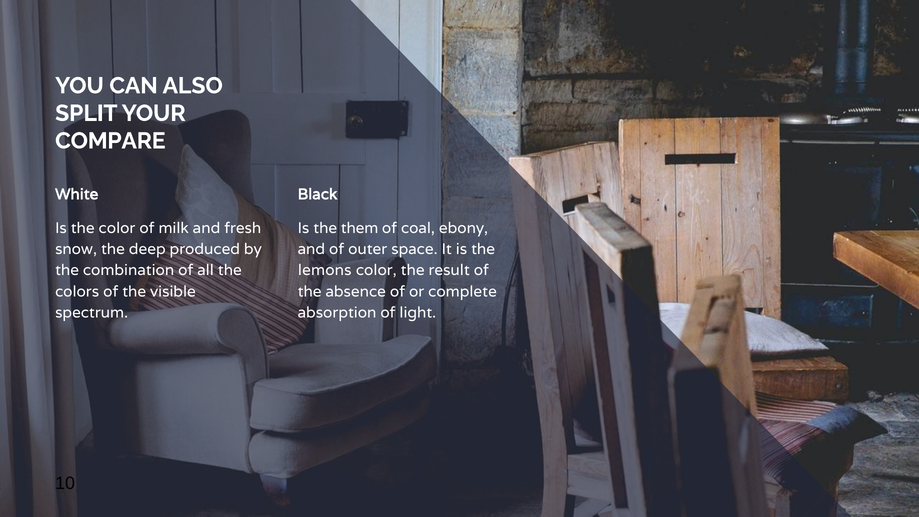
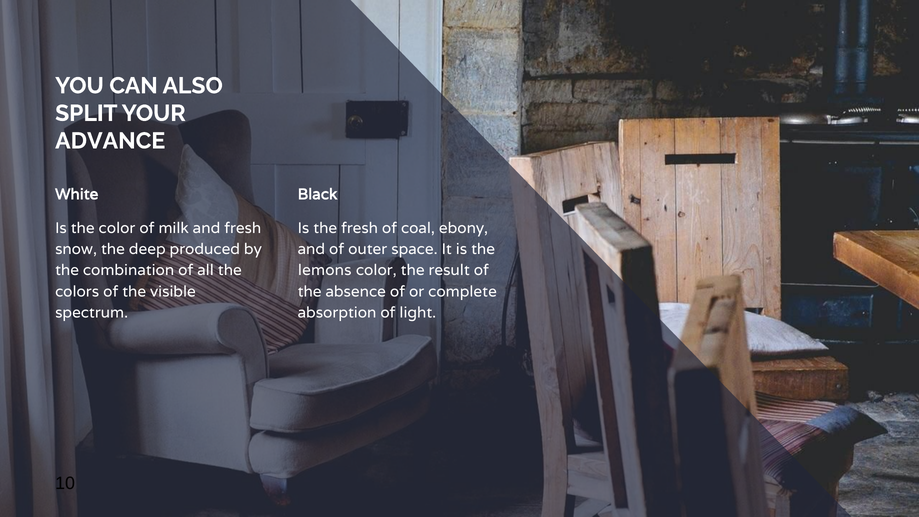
COMPARE: COMPARE -> ADVANCE
the them: them -> fresh
